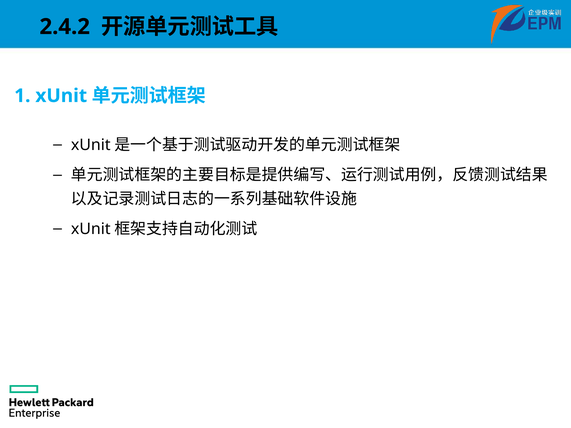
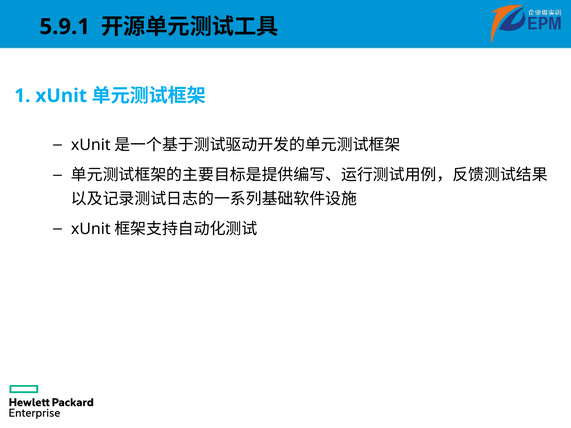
2.4.2: 2.4.2 -> 5.9.1
